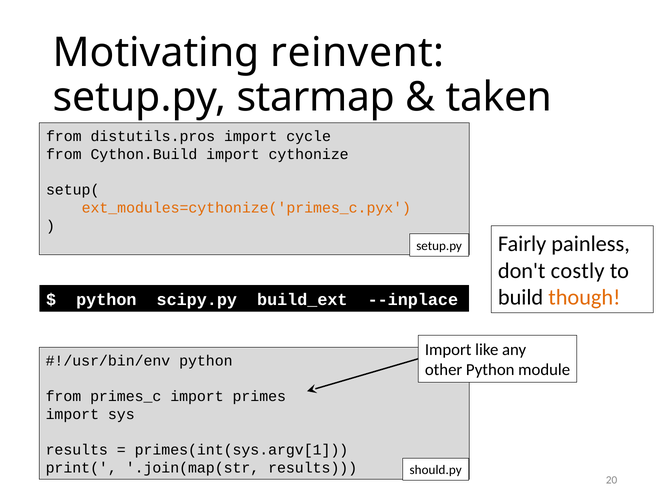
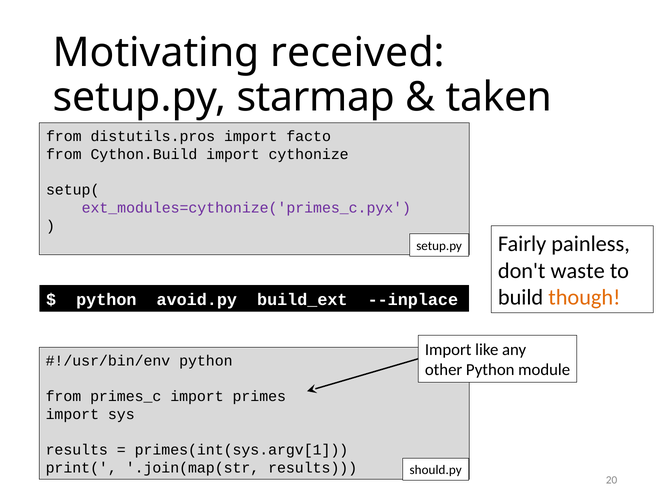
reinvent: reinvent -> received
cycle: cycle -> facto
ext_modules=cythonize('primes_c.pyx colour: orange -> purple
costly: costly -> waste
scipy.py: scipy.py -> avoid.py
